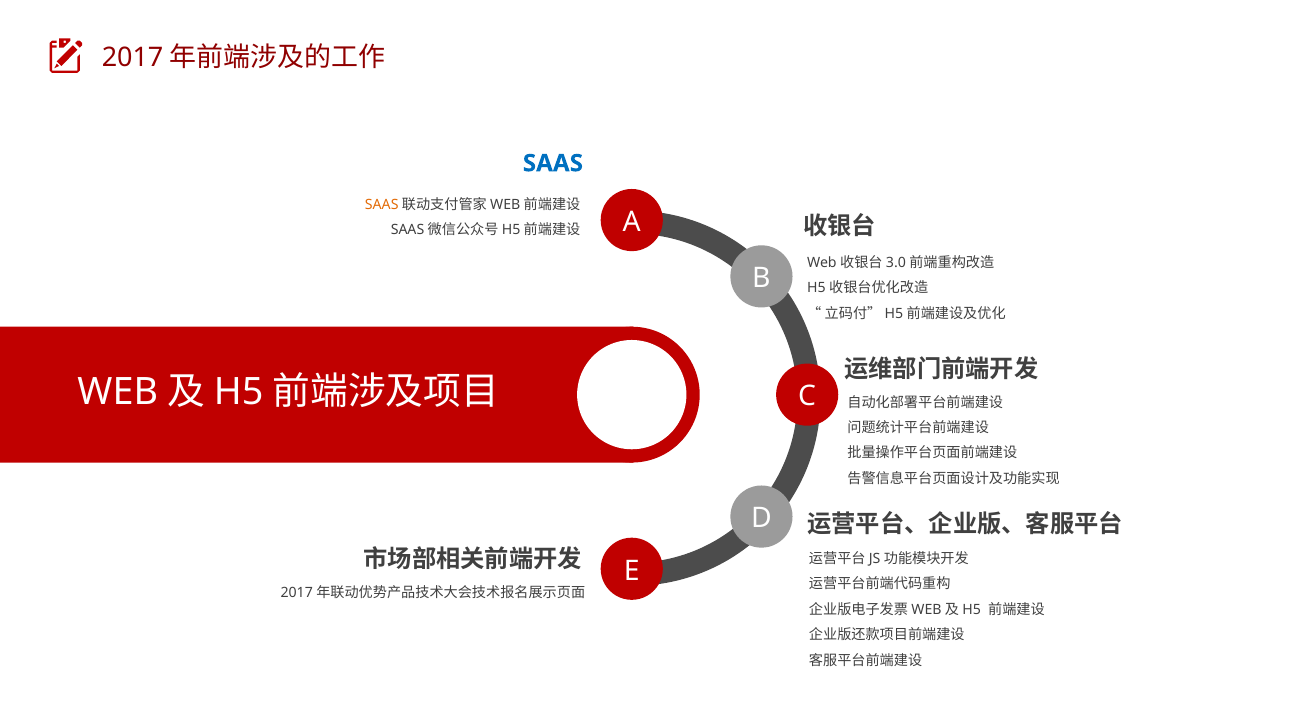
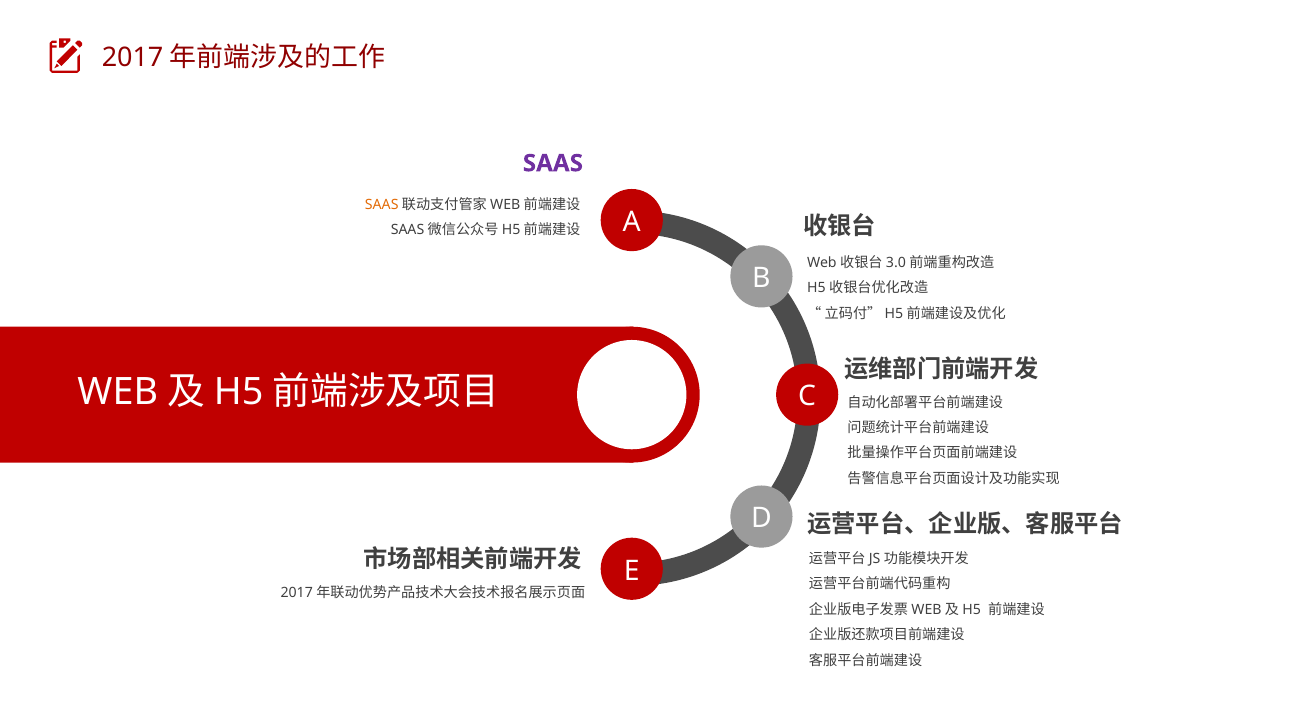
SAAS at (553, 163) colour: blue -> purple
